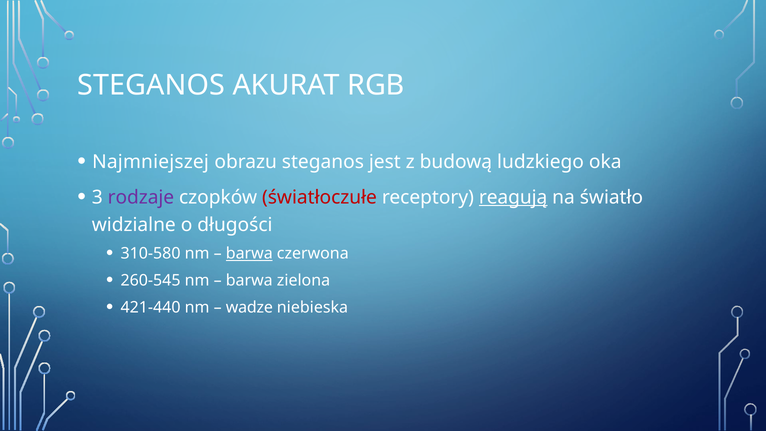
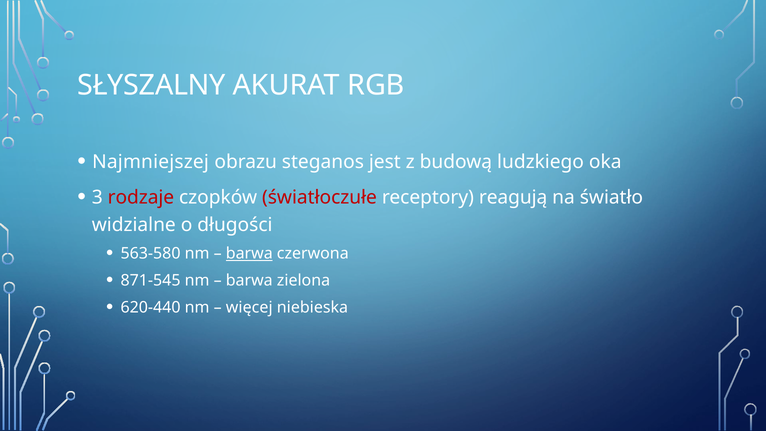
STEGANOS at (151, 85): STEGANOS -> SŁYSZALNY
rodzaje colour: purple -> red
reagują underline: present -> none
310-580: 310-580 -> 563-580
260-545: 260-545 -> 871-545
421-440: 421-440 -> 620-440
wadze: wadze -> więcej
